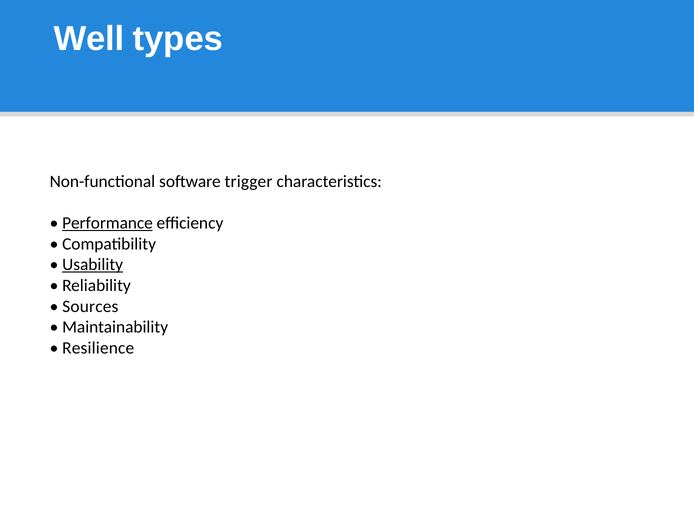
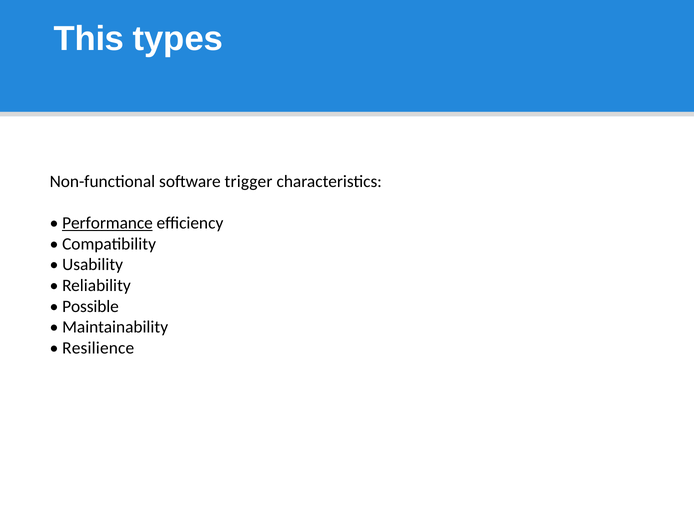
Well: Well -> This
Usability underline: present -> none
Sources: Sources -> Possible
